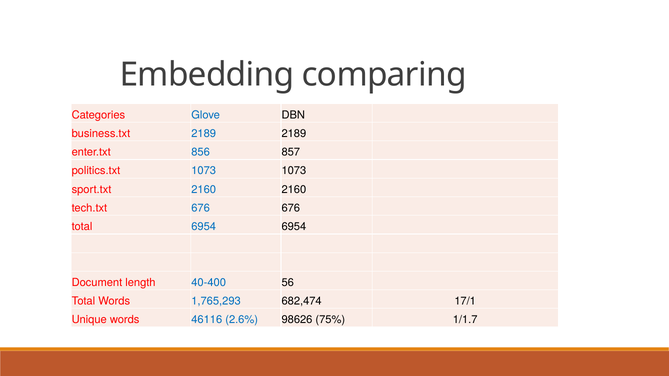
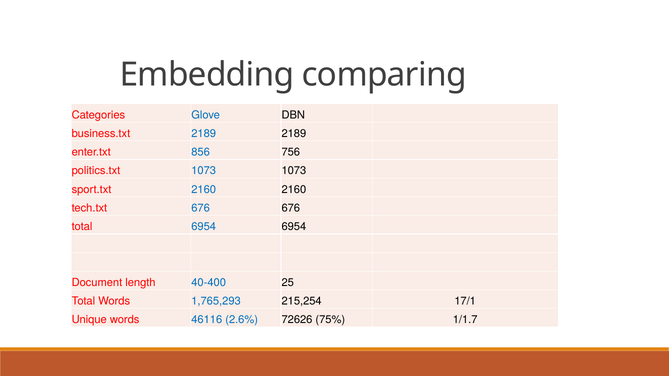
857: 857 -> 756
56: 56 -> 25
682,474: 682,474 -> 215,254
98626: 98626 -> 72626
